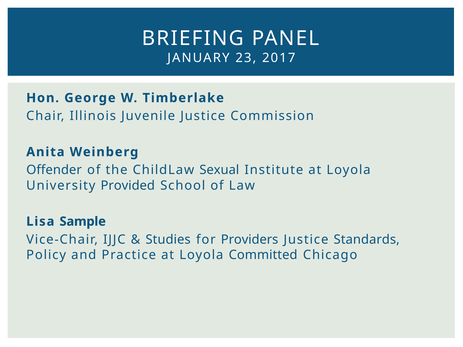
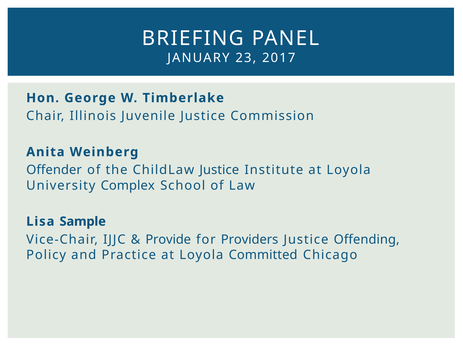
ChildLaw Sexual: Sexual -> Justice
Provided: Provided -> Complex
Studies: Studies -> Provide
Standards: Standards -> Offending
